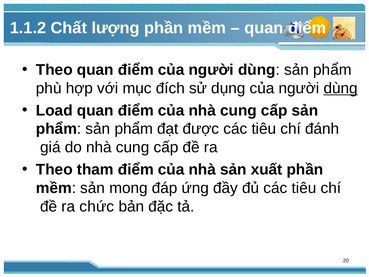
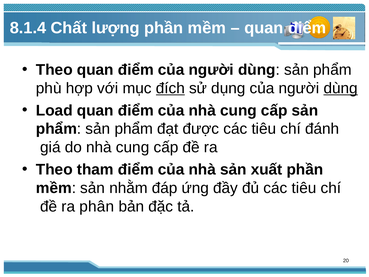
1.1.2: 1.1.2 -> 8.1.4
đích underline: none -> present
mong: mong -> nhằm
chức: chức -> phân
